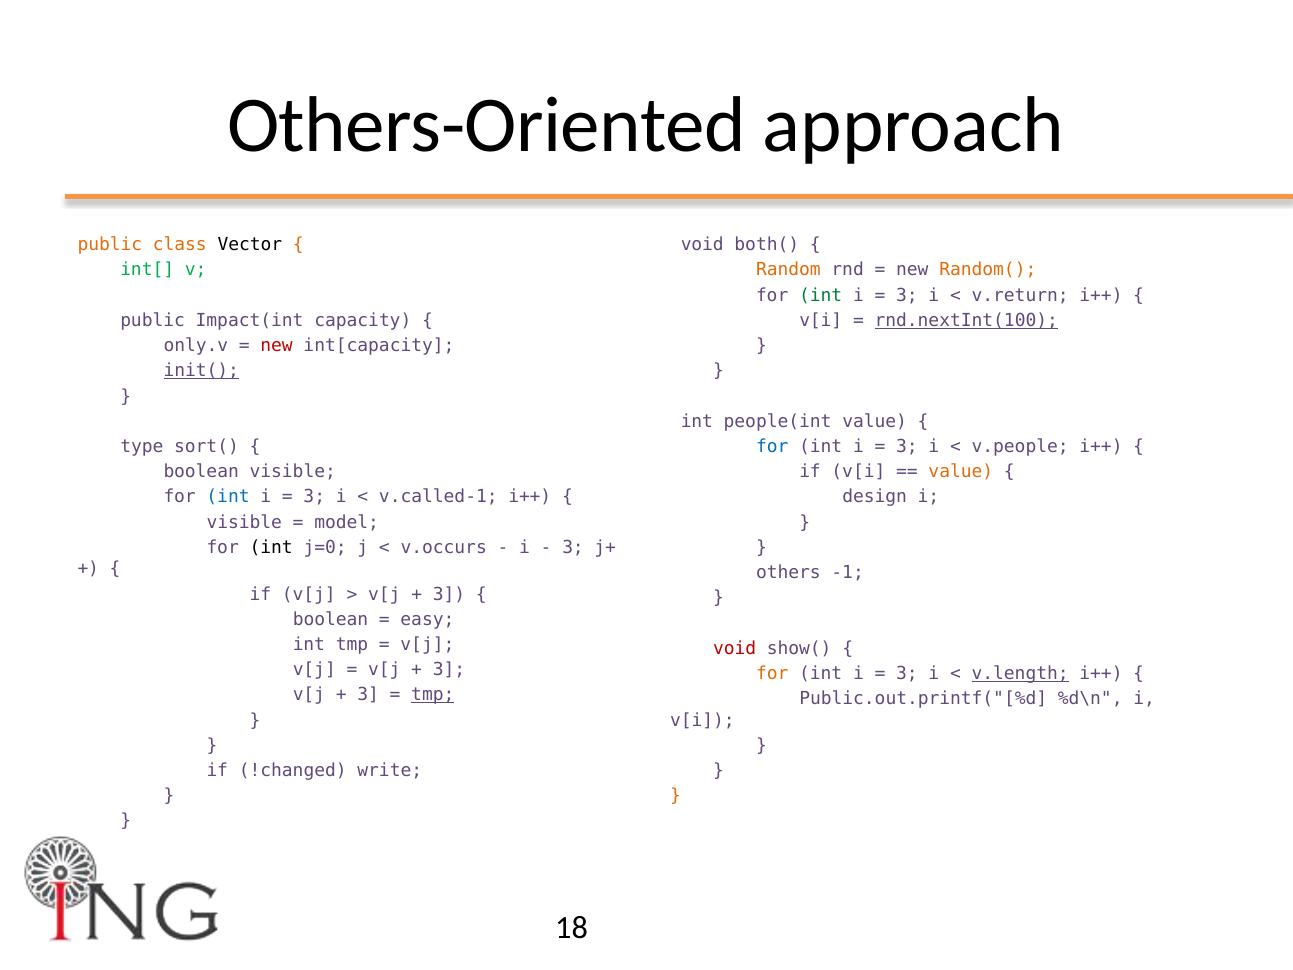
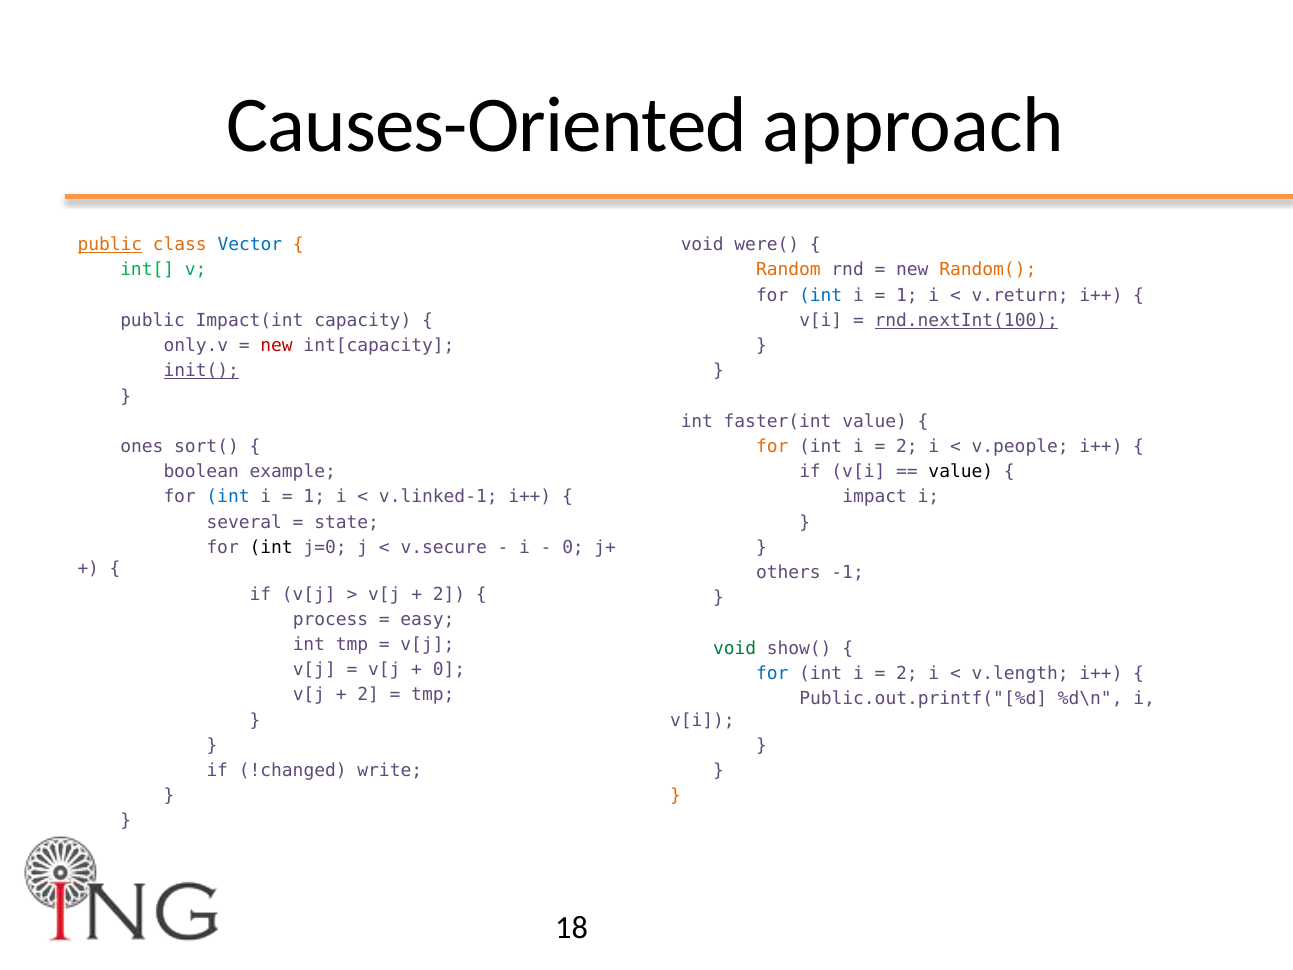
Others-Oriented: Others-Oriented -> Causes-Oriented
public at (110, 245) underline: none -> present
Vector colour: black -> blue
both(: both( -> were(
int at (821, 295) colour: green -> blue
3 at (907, 295): 3 -> 1
people(int: people(int -> faster(int
type: type -> ones
for at (772, 446) colour: blue -> orange
3 at (907, 446): 3 -> 2
boolean visible: visible -> example
value at (961, 472) colour: orange -> black
3 at (314, 497): 3 -> 1
v.called-1: v.called-1 -> v.linked-1
design: design -> impact
visible at (244, 522): visible -> several
model: model -> state
v.occurs: v.occurs -> v.secure
3 at (573, 547): 3 -> 0
3 at (449, 594): 3 -> 2
boolean at (331, 619): boolean -> process
void at (735, 648) colour: red -> green
3 at (449, 670): 3 -> 0
for at (772, 673) colour: orange -> blue
3 at (907, 673): 3 -> 2
v.length underline: present -> none
3 at (368, 695): 3 -> 2
tmp at (433, 695) underline: present -> none
